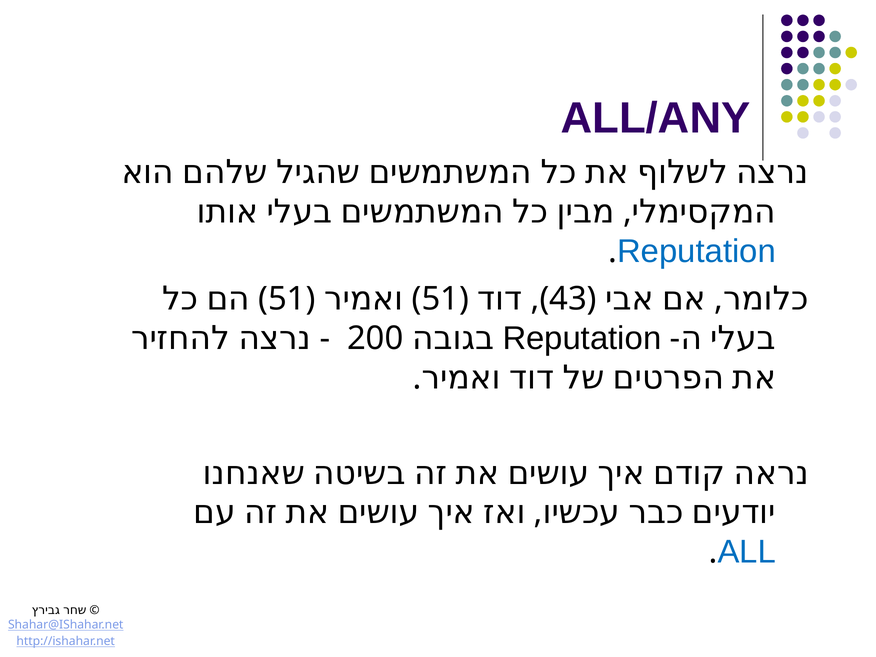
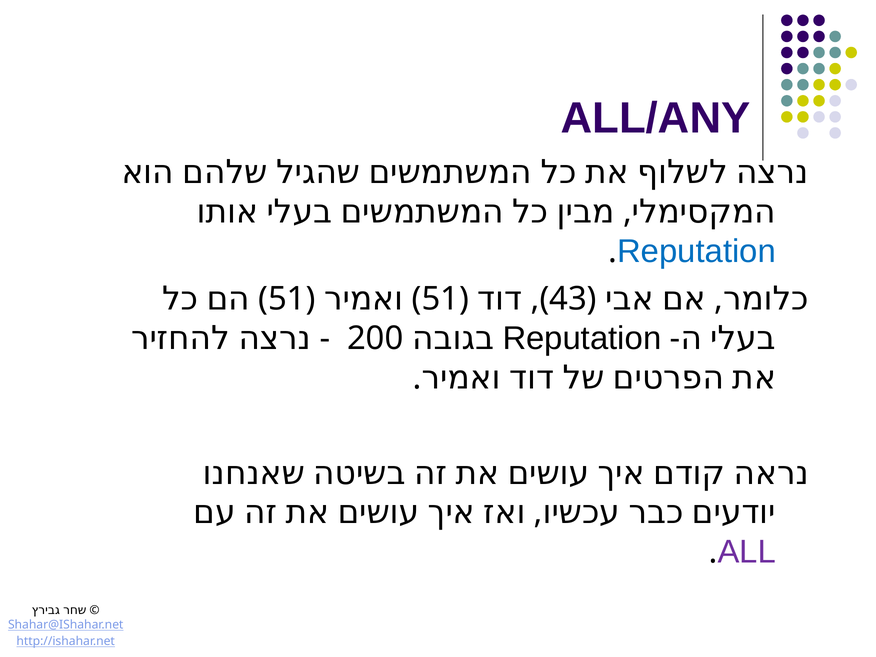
ALL colour: blue -> purple
